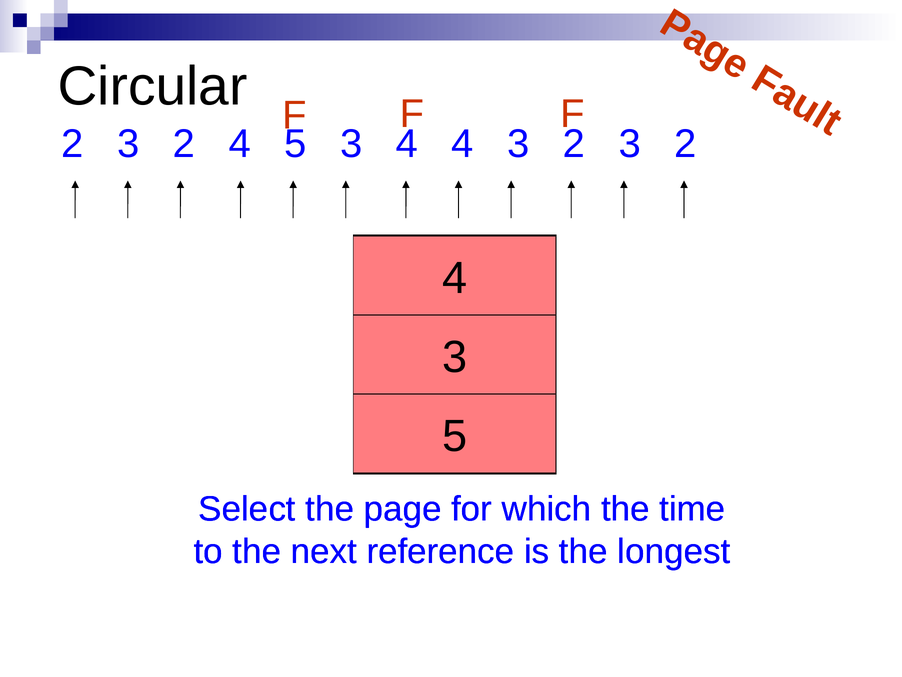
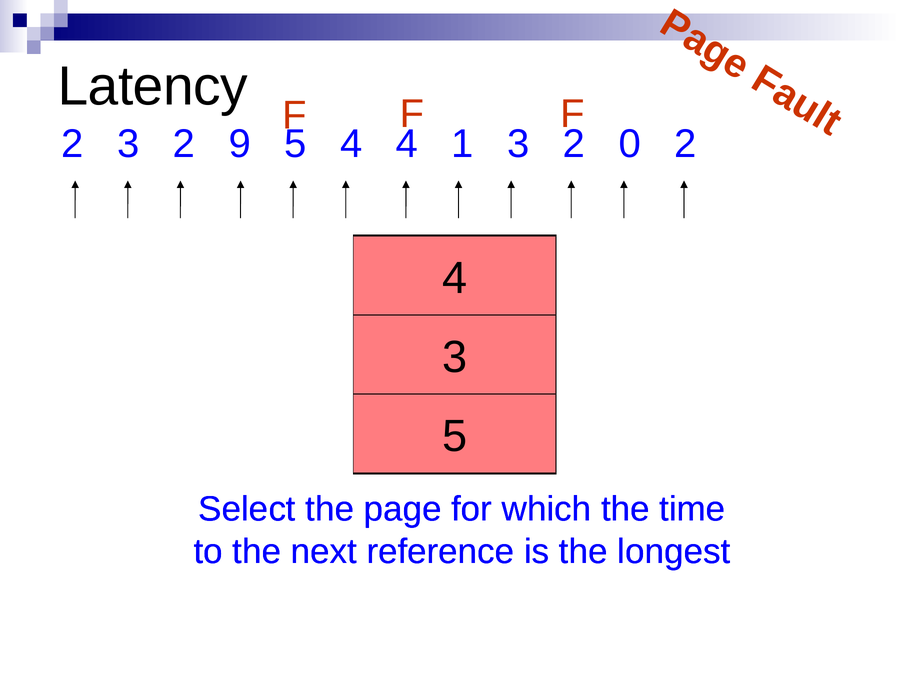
Circular: Circular -> Latency
2 4: 4 -> 9
5 3: 3 -> 4
4 4: 4 -> 1
3 at (630, 144): 3 -> 0
